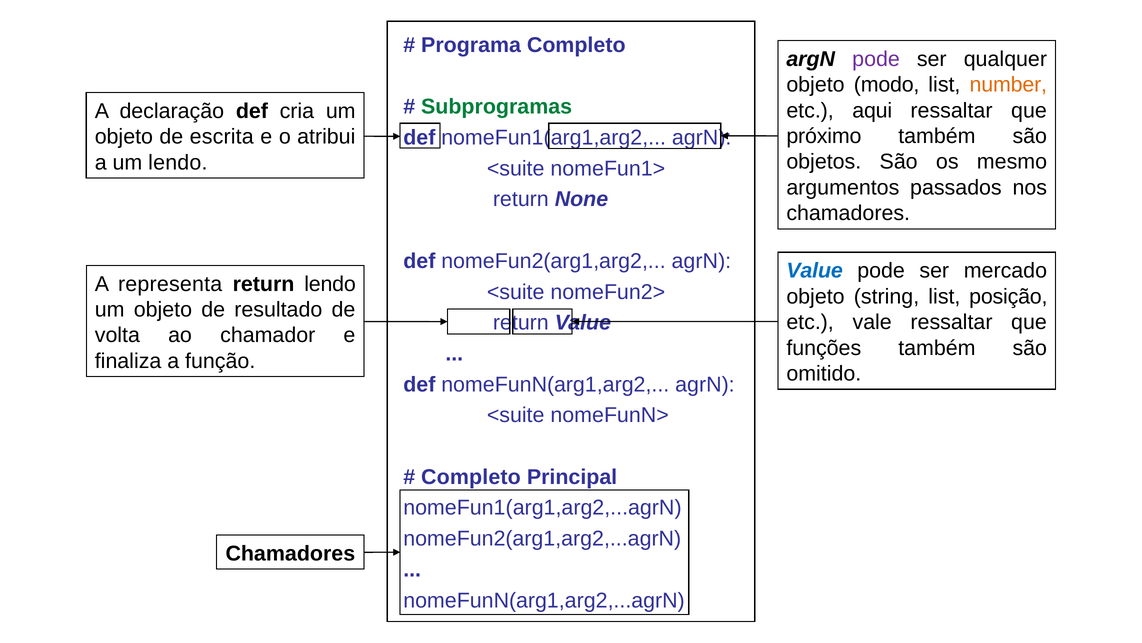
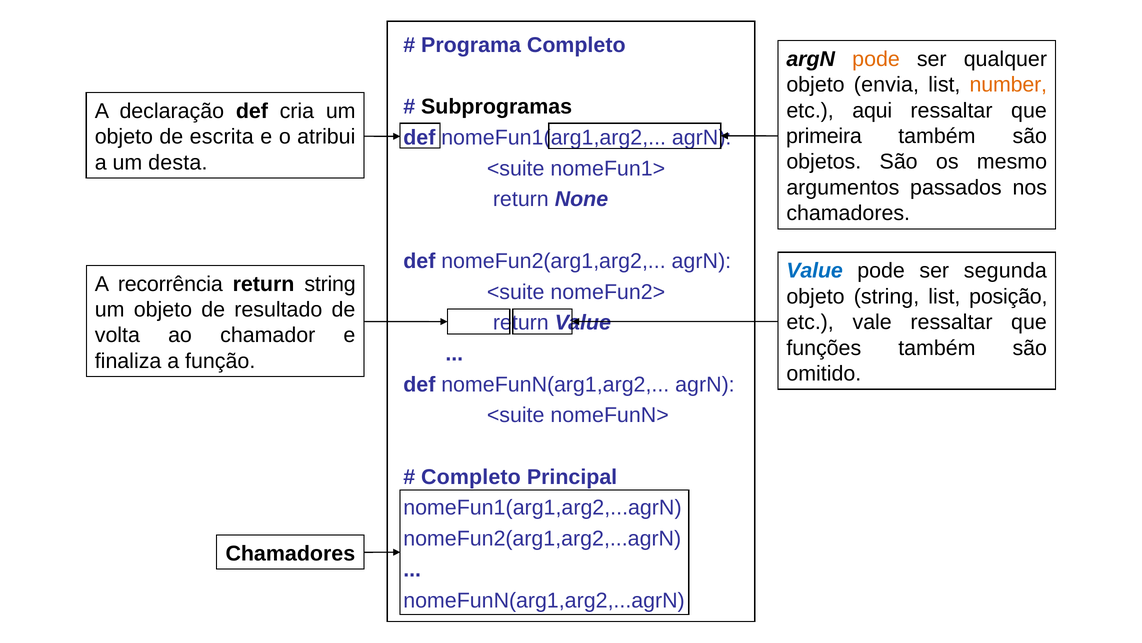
pode at (876, 59) colour: purple -> orange
modo: modo -> envia
Subprogramas colour: green -> black
próximo: próximo -> primeira
um lendo: lendo -> desta
mercado: mercado -> segunda
representa: representa -> recorrência
return lendo: lendo -> string
